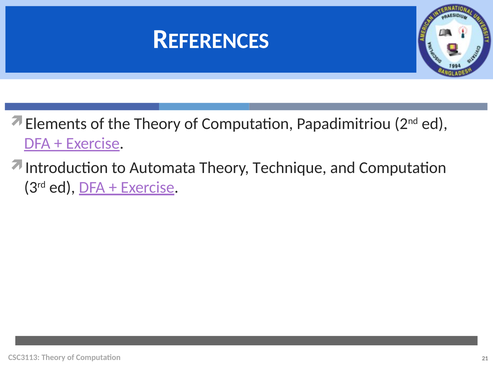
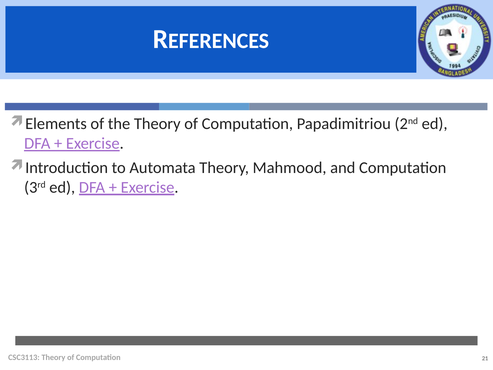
Technique: Technique -> Mahmood
